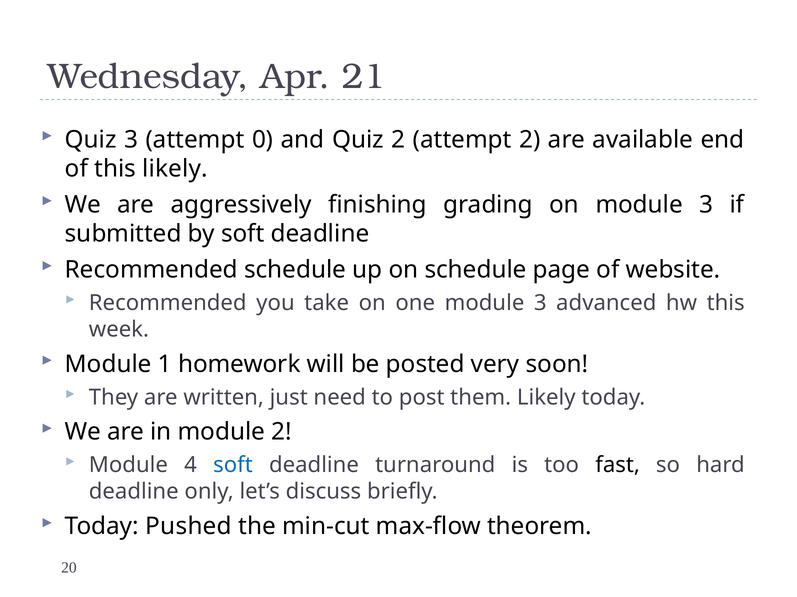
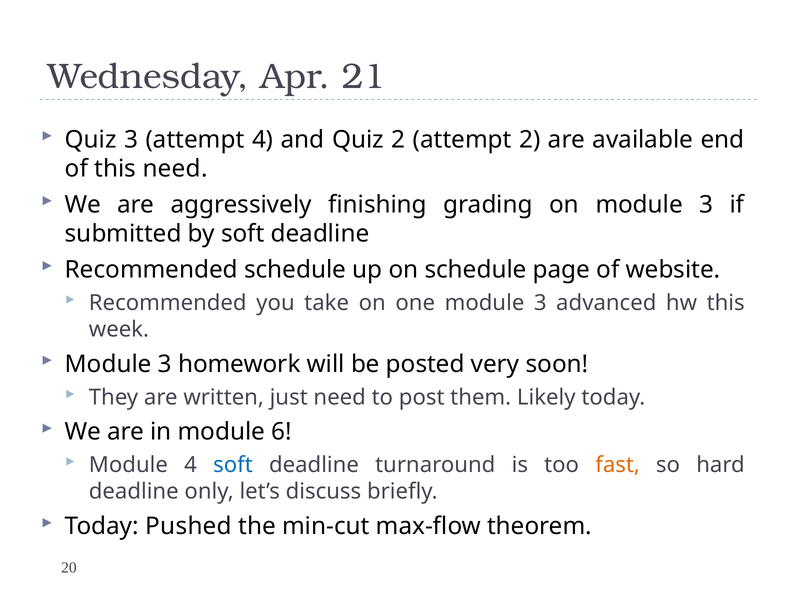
attempt 0: 0 -> 4
this likely: likely -> need
1 at (165, 364): 1 -> 3
module 2: 2 -> 6
fast colour: black -> orange
